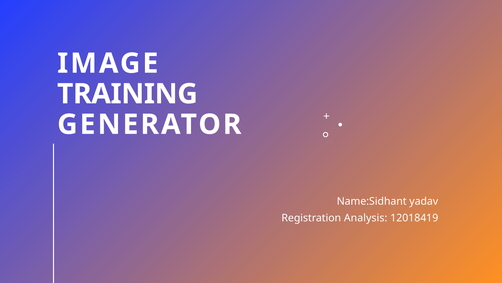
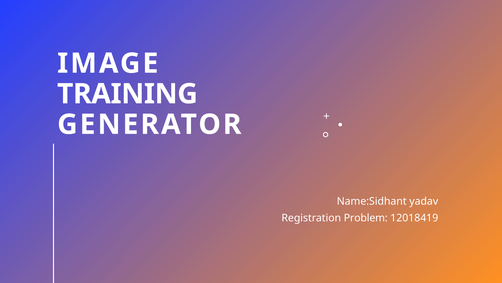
Analysis: Analysis -> Problem
